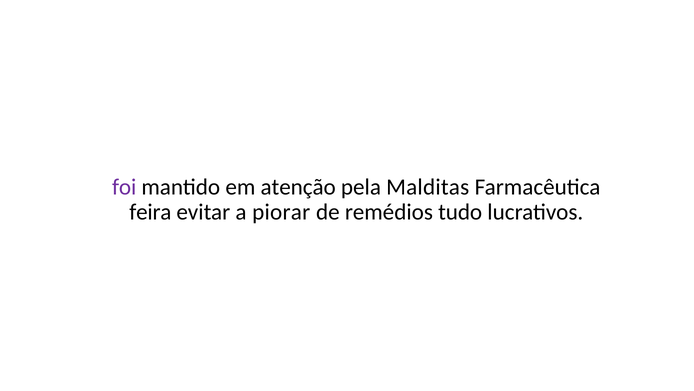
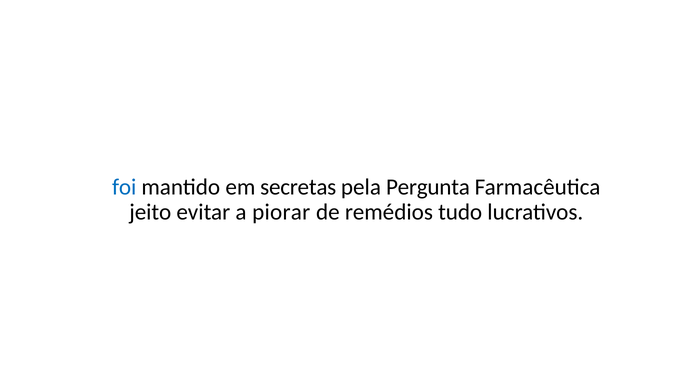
foi colour: purple -> blue
atenção: atenção -> secretas
Malditas: Malditas -> Pergunta
feira: feira -> jeito
